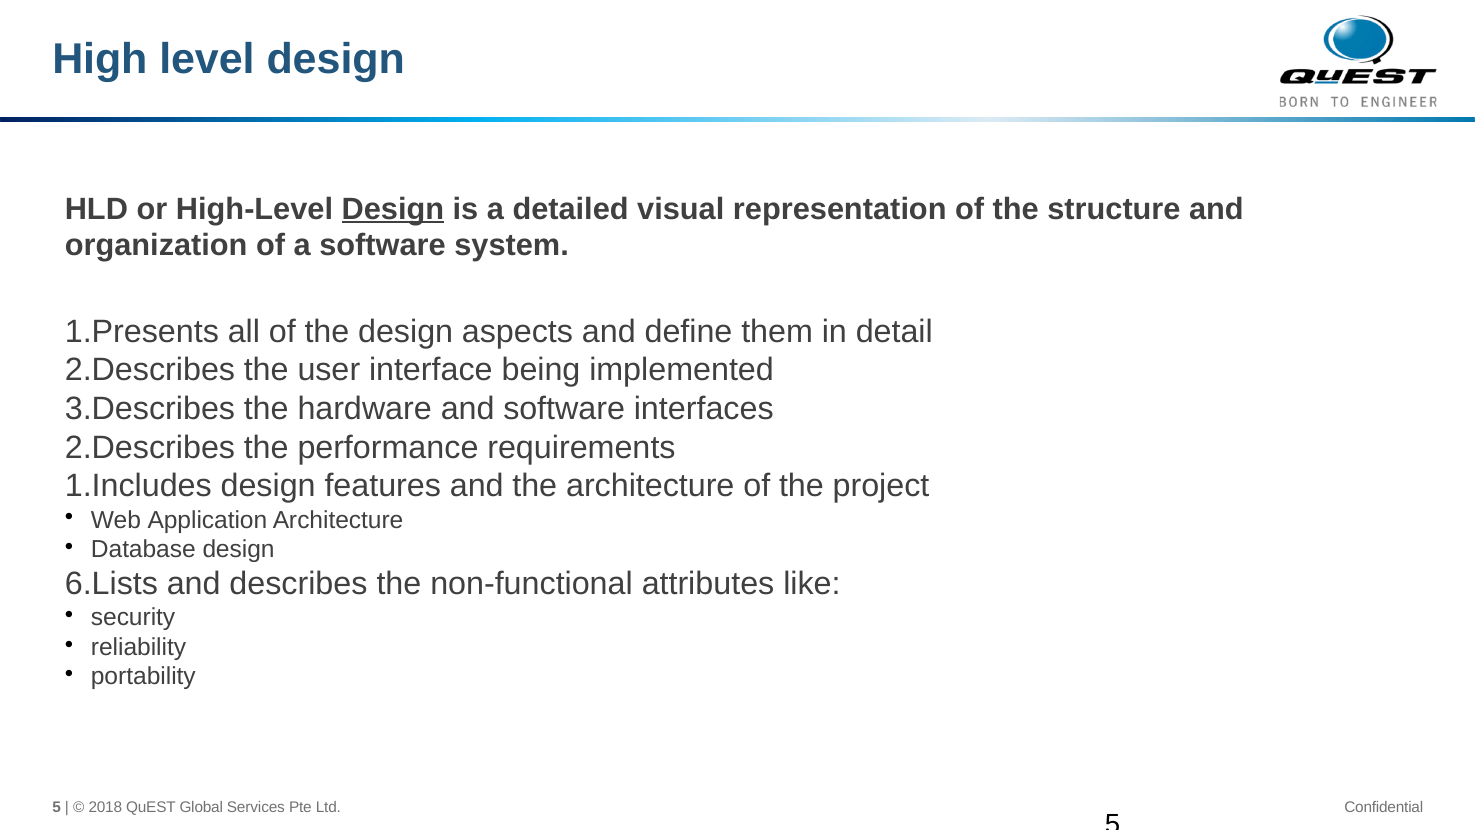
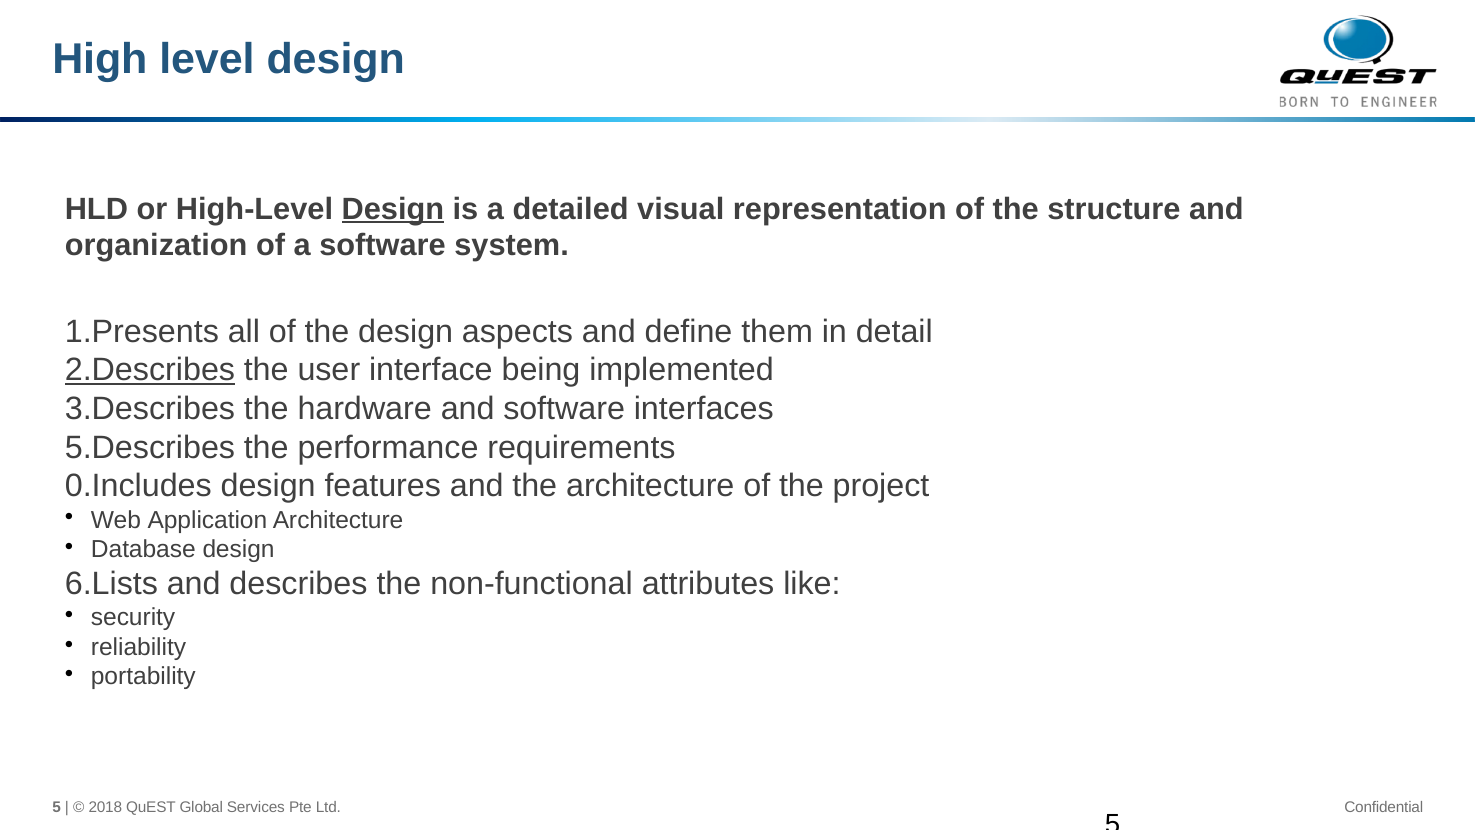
2.Describes at (150, 370) underline: none -> present
2.Describes at (150, 447): 2.Describes -> 5.Describes
1.Includes: 1.Includes -> 0.Includes
